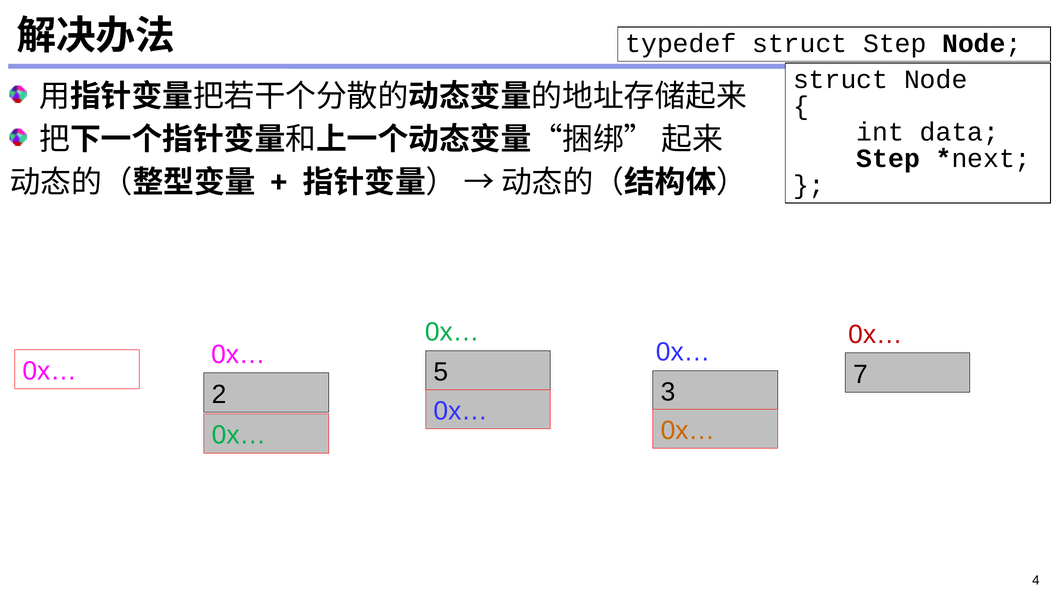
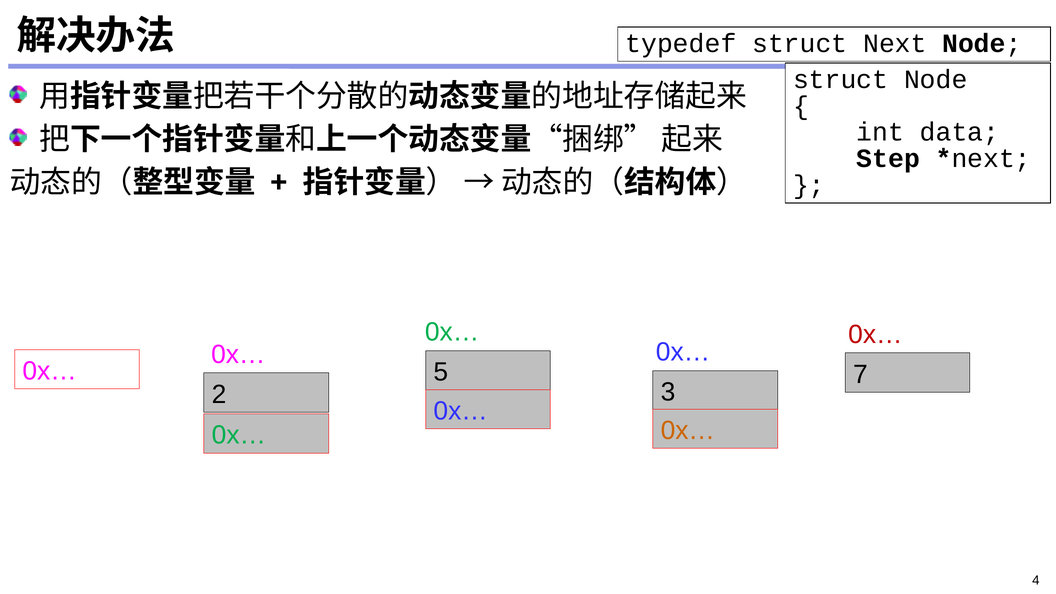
struct Step: Step -> Next
